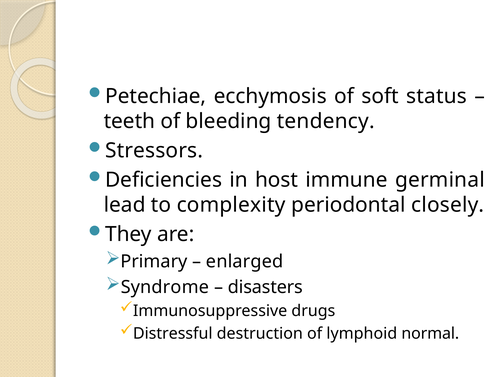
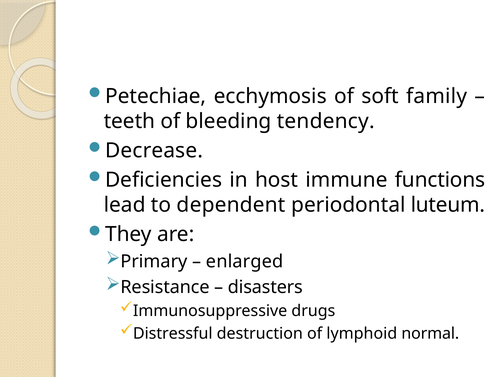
status: status -> family
Stressors: Stressors -> Decrease
germinal: germinal -> functions
complexity: complexity -> dependent
closely: closely -> luteum
Syndrome: Syndrome -> Resistance
